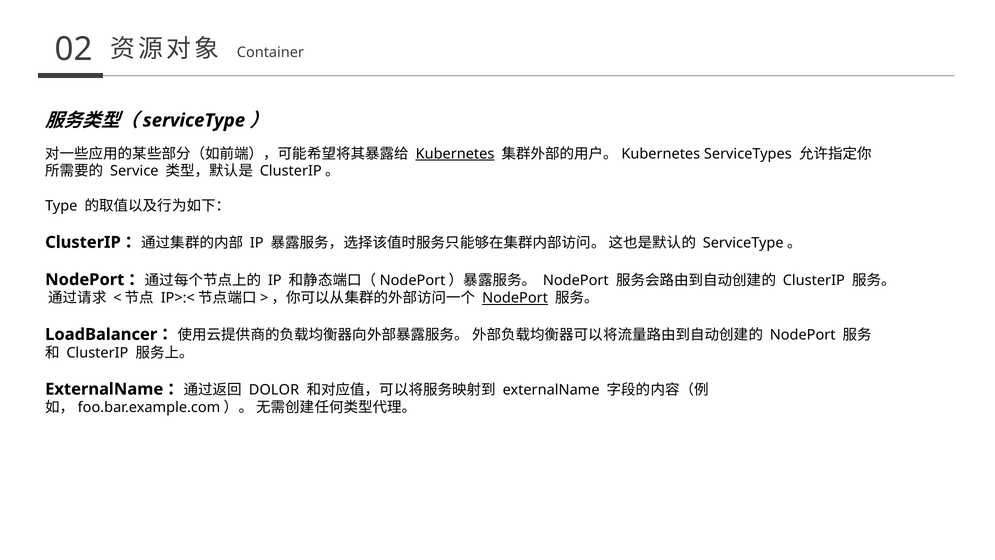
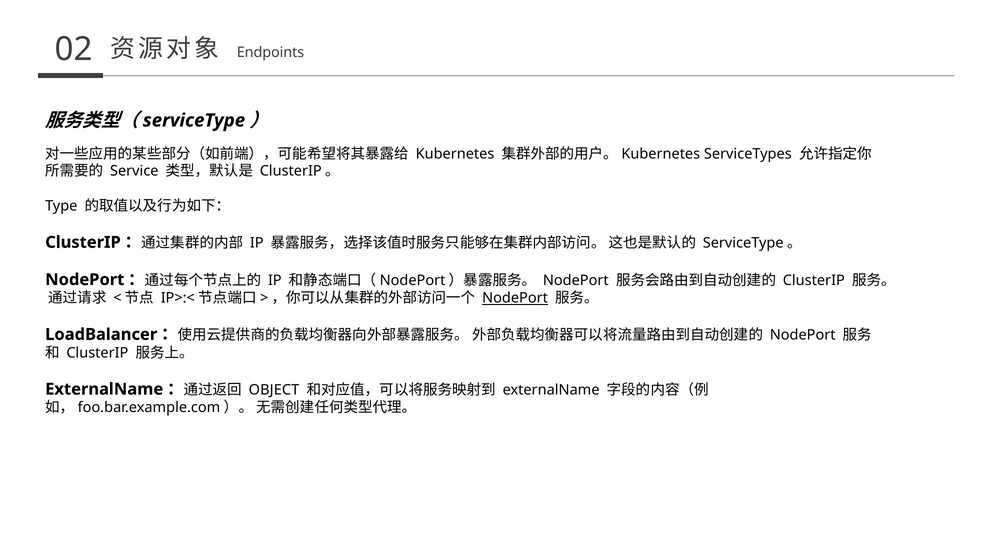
Container: Container -> Endpoints
Kubernetes underline: present -> none
DOLOR: DOLOR -> OBJECT
